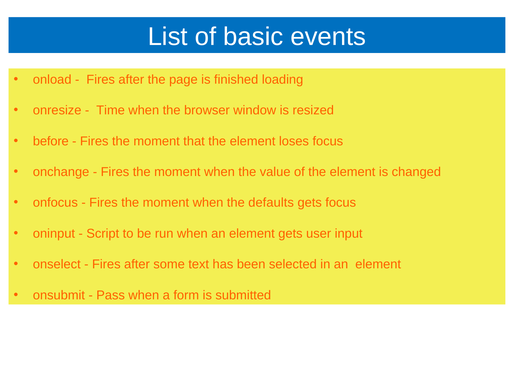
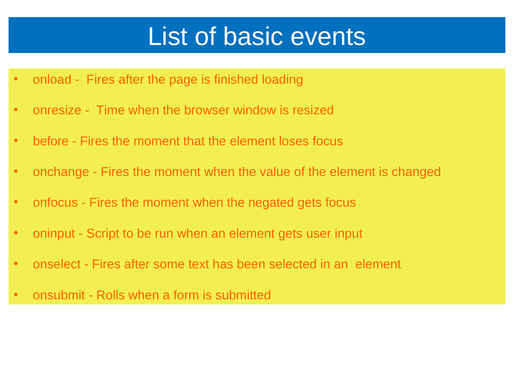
defaults: defaults -> negated
Pass: Pass -> Rolls
